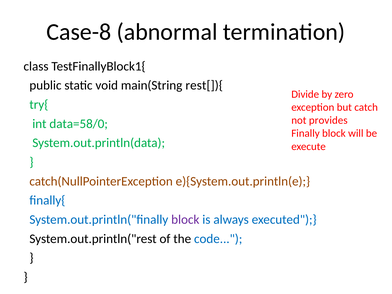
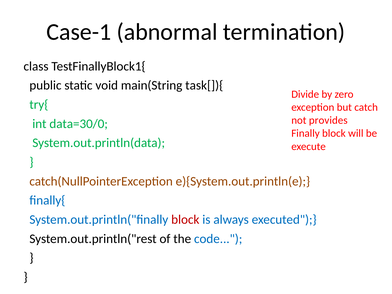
Case-8: Case-8 -> Case-1
rest[]){: rest[]){ -> task[]){
data=58/0: data=58/0 -> data=30/0
block at (185, 220) colour: purple -> red
